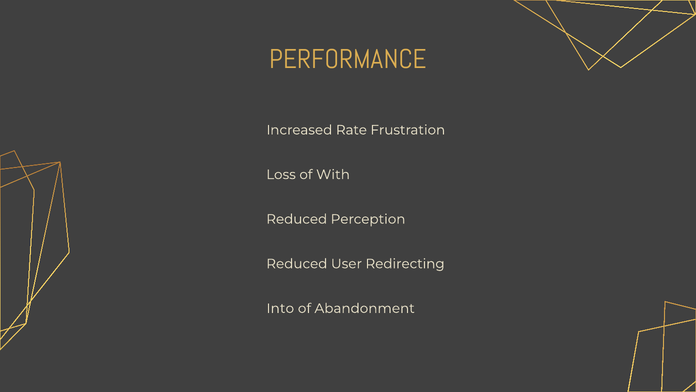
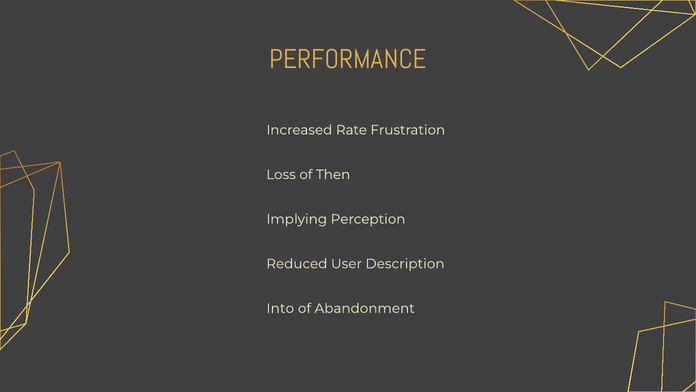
With: With -> Then
Reduced at (297, 219): Reduced -> Implying
Redirecting: Redirecting -> Description
